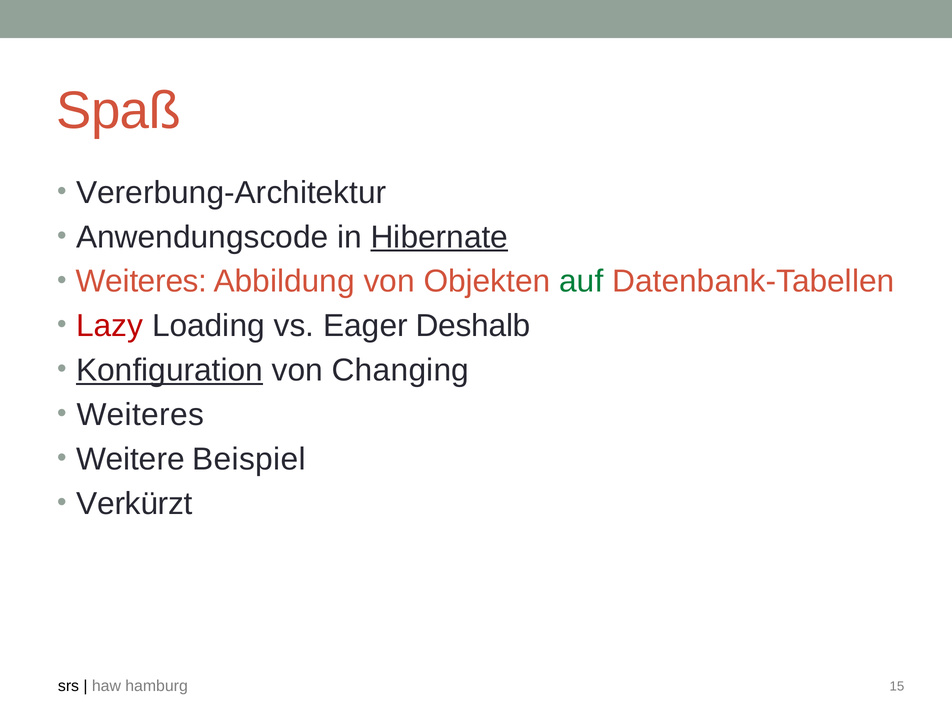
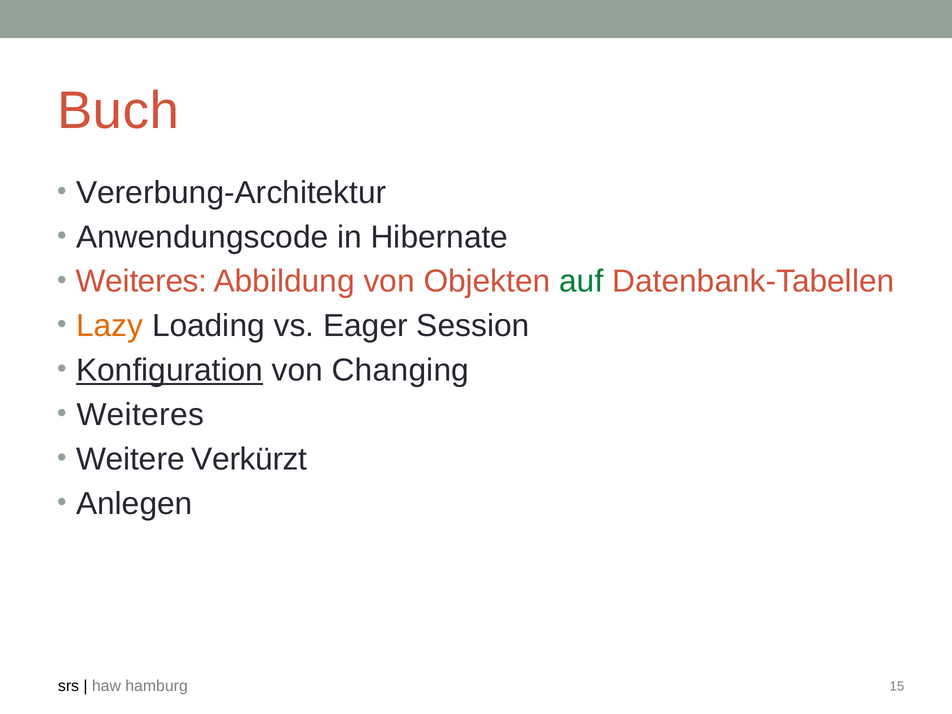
Spaß: Spaß -> Buch
Hibernate underline: present -> none
Lazy colour: red -> orange
Deshalb: Deshalb -> Session
Beispiel: Beispiel -> Verkürzt
Verkürzt: Verkürzt -> Anlegen
